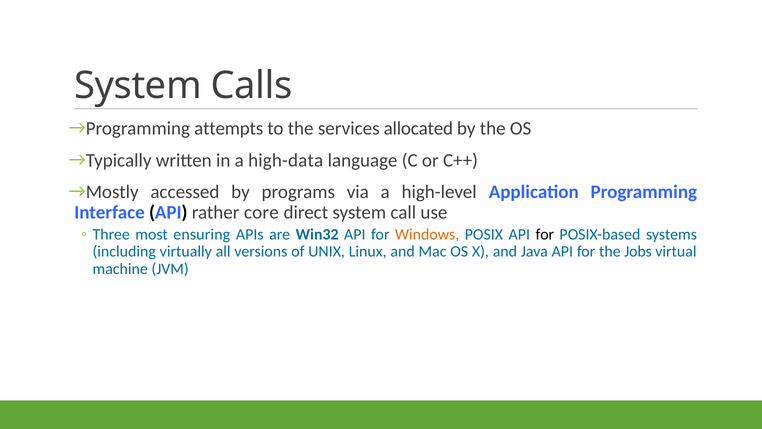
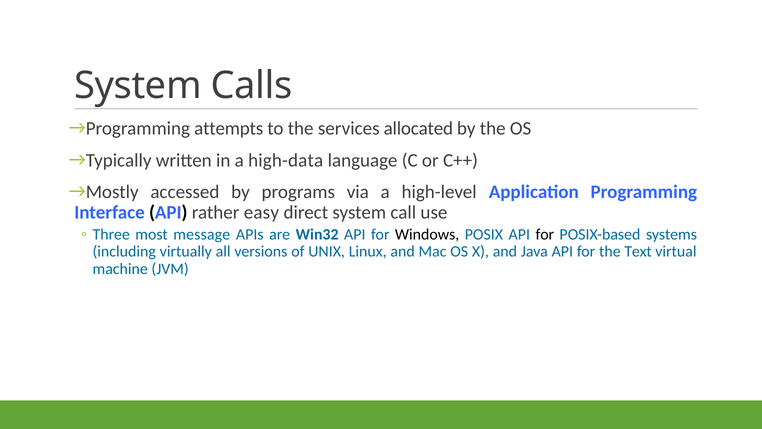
core: core -> easy
ensuring: ensuring -> message
Windows colour: orange -> black
Jobs: Jobs -> Text
